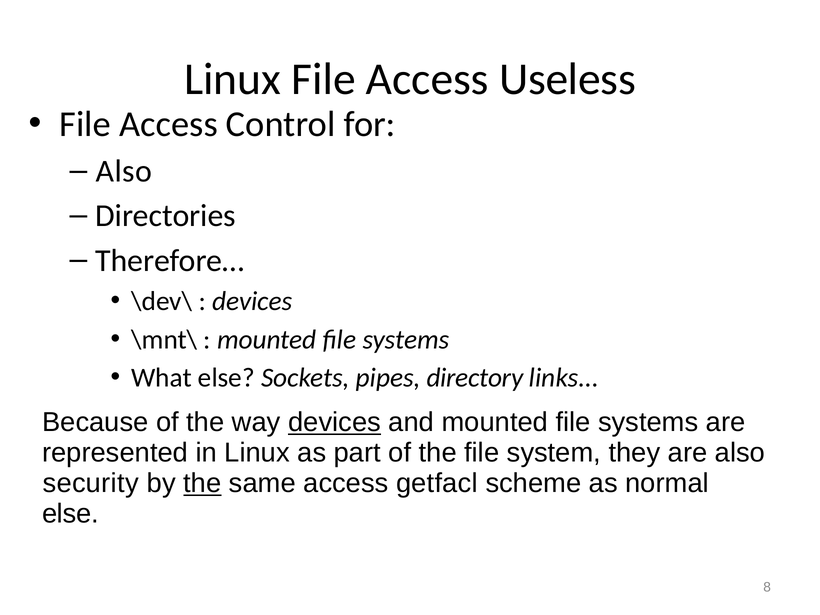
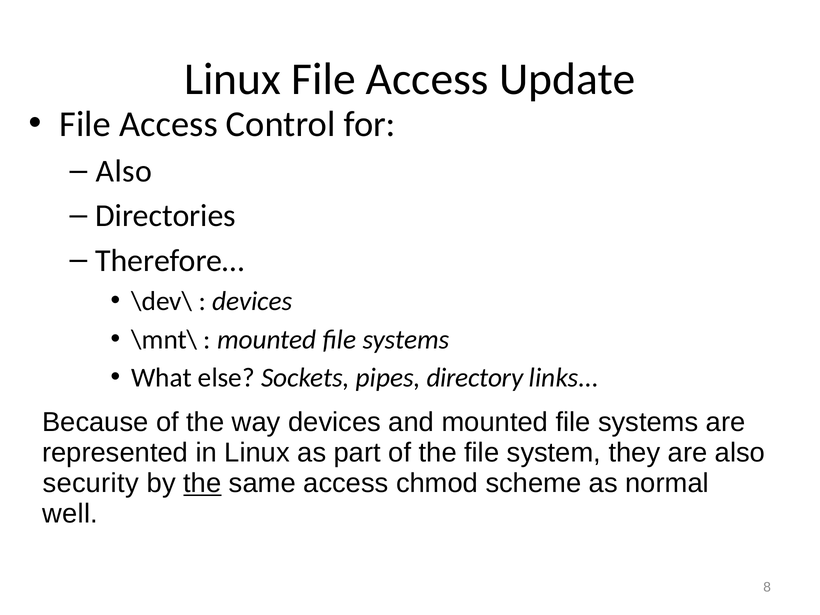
Useless: Useless -> Update
devices at (335, 422) underline: present -> none
getfacl: getfacl -> chmod
else at (70, 514): else -> well
